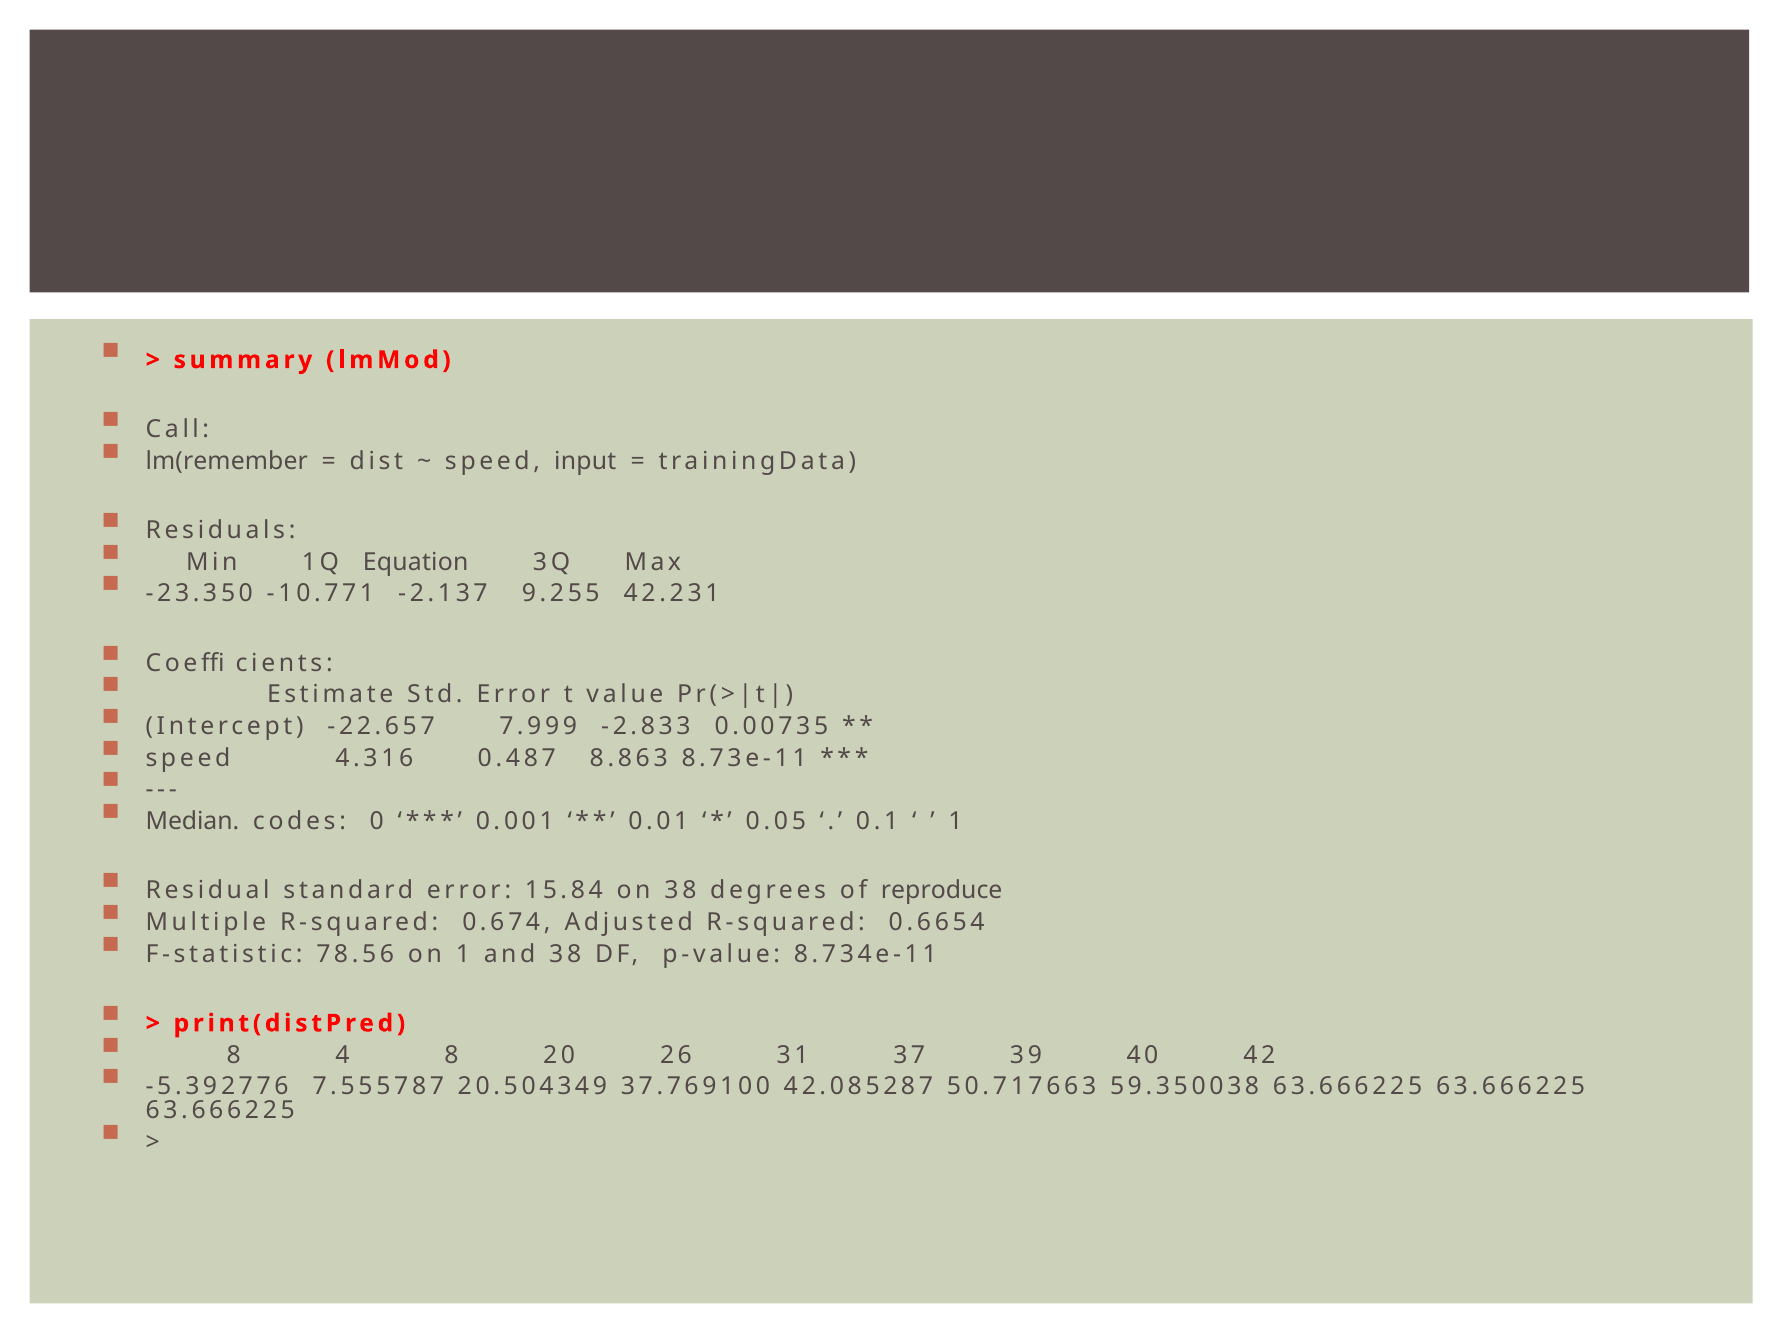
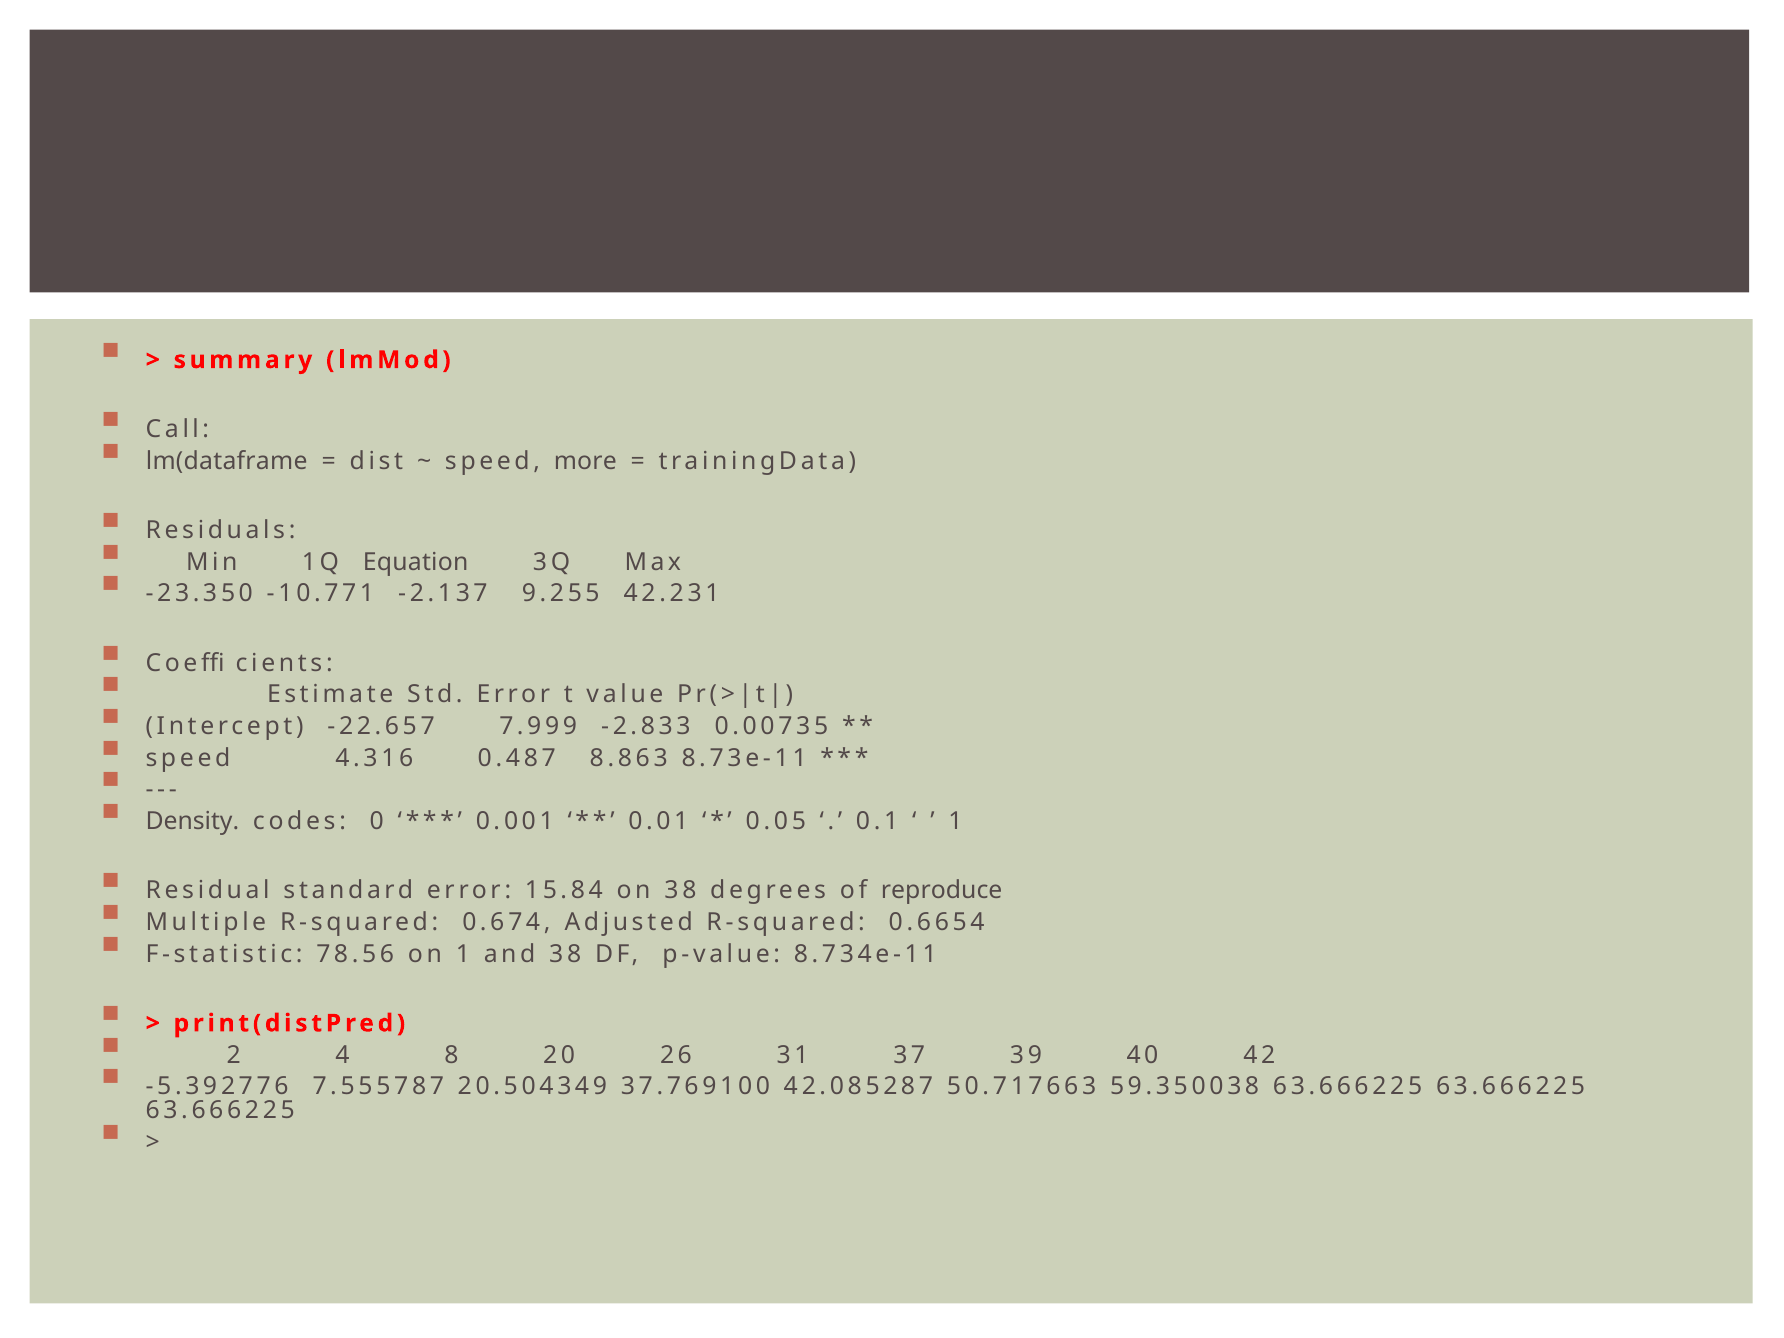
lm(remember: lm(remember -> lm(dataframe
input: input -> more
Median: Median -> Density
8 at (234, 1055): 8 -> 2
